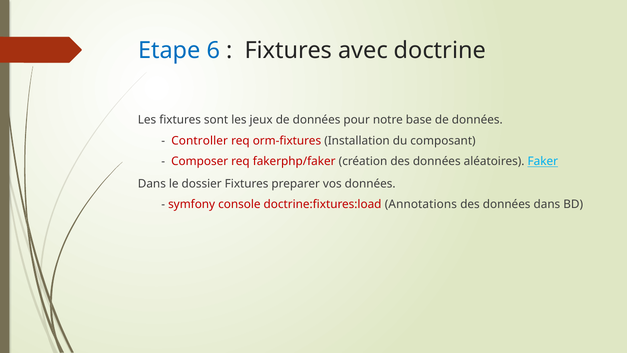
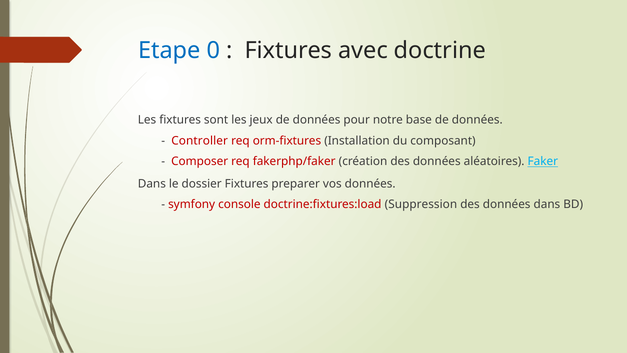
6: 6 -> 0
Annotations: Annotations -> Suppression
